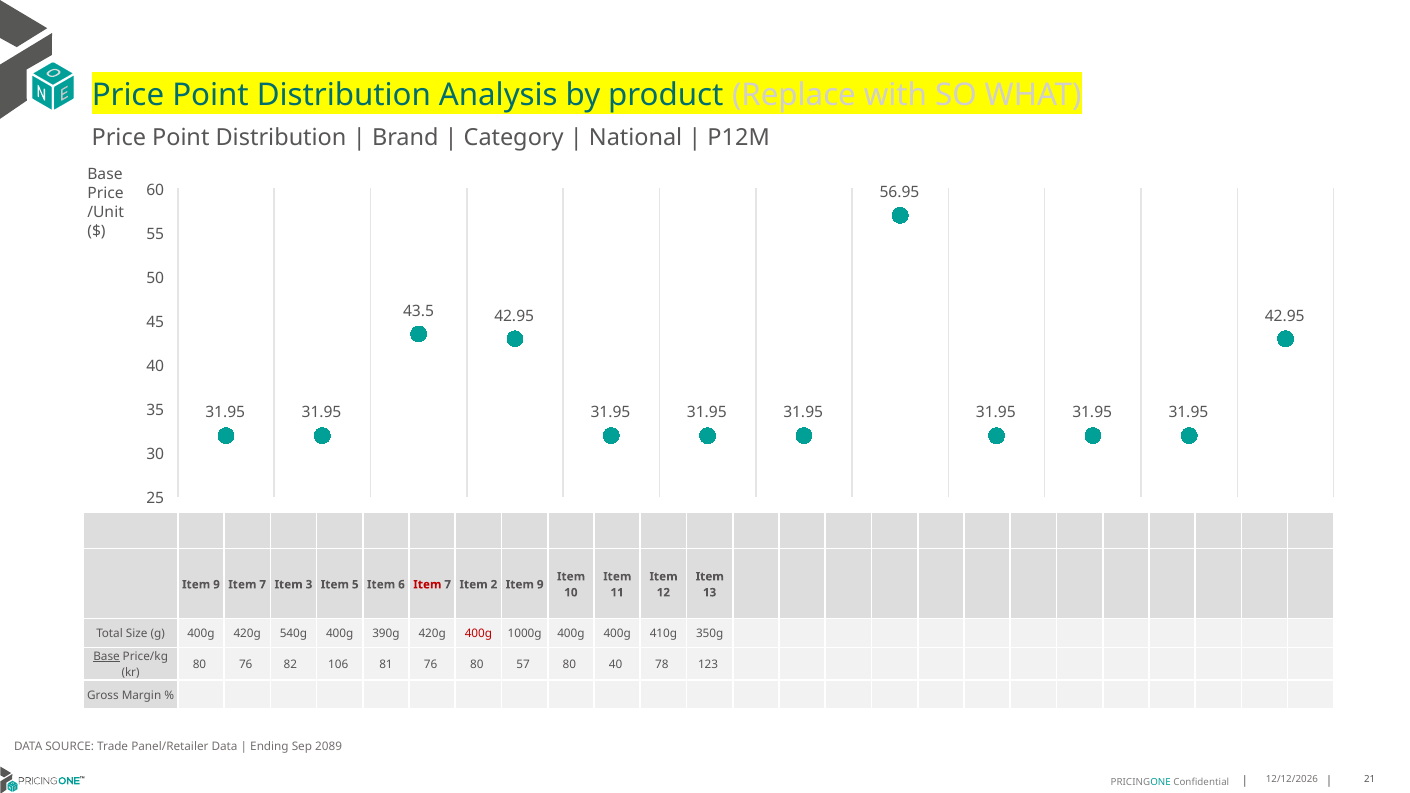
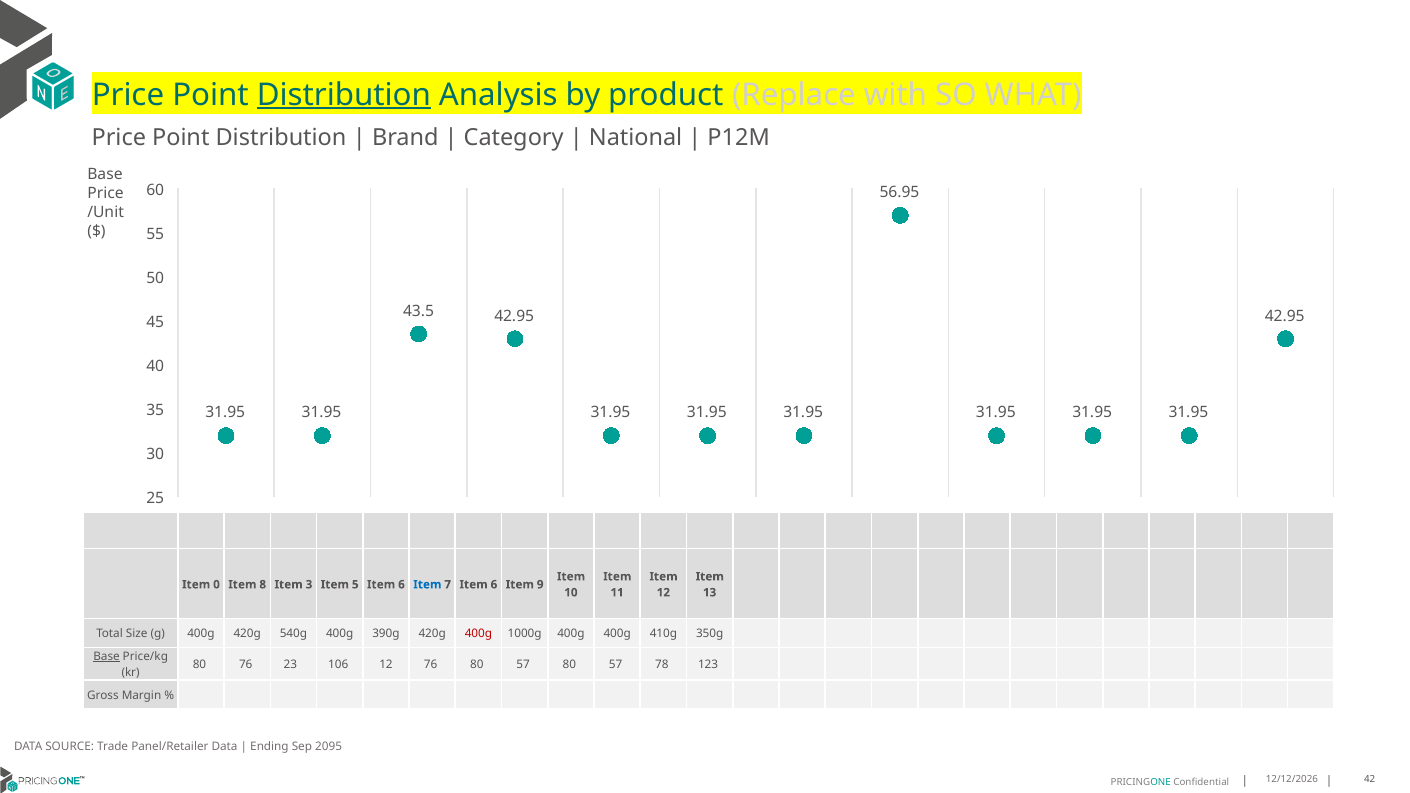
Distribution at (344, 95) underline: none -> present
9 at (216, 585): 9 -> 0
7 at (263, 585): 7 -> 8
Item at (427, 585) colour: red -> blue
7 Item 2: 2 -> 6
82: 82 -> 23
106 81: 81 -> 12
57 80 40: 40 -> 57
2089: 2089 -> 2095
21: 21 -> 42
